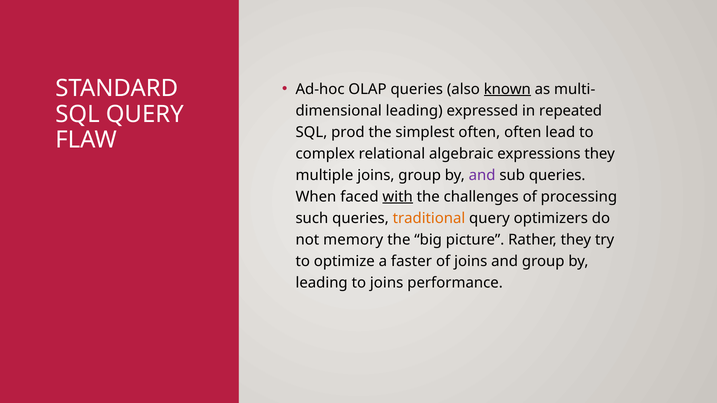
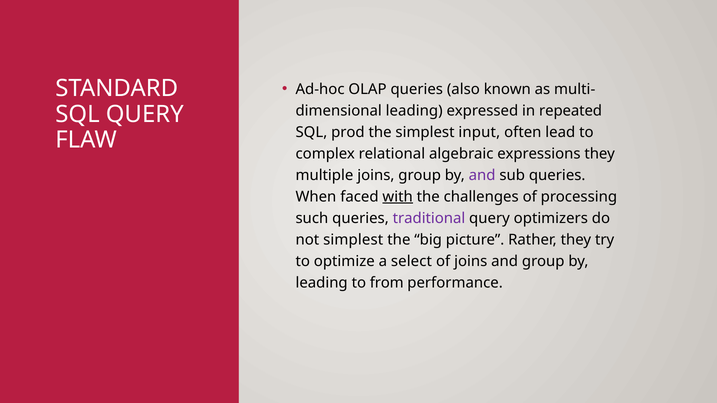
known underline: present -> none
simplest often: often -> input
traditional colour: orange -> purple
not memory: memory -> simplest
faster: faster -> select
to joins: joins -> from
